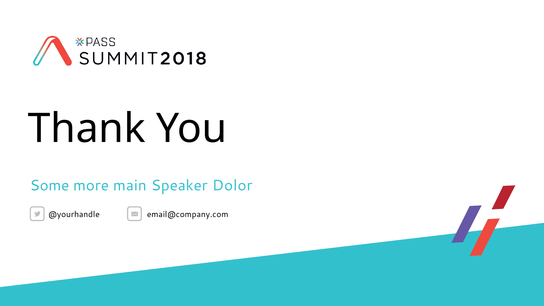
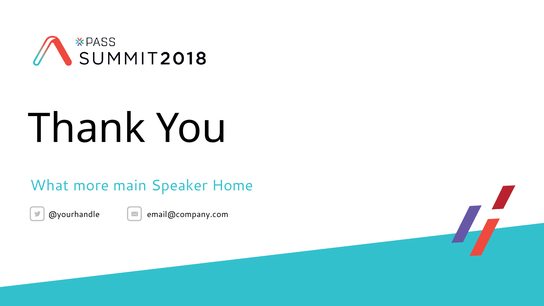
Some: Some -> What
Dolor: Dolor -> Home
